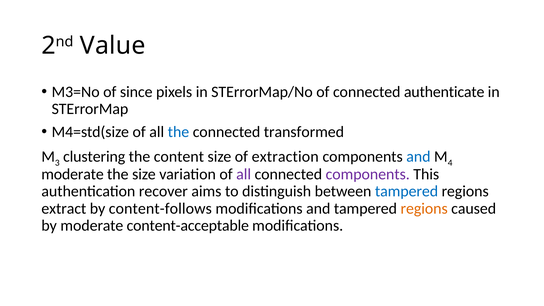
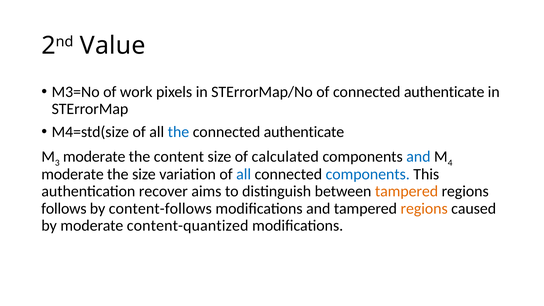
since: since -> work
transformed at (304, 132): transformed -> authenticate
clustering at (94, 157): clustering -> moderate
extraction: extraction -> calculated
all at (244, 174) colour: purple -> blue
components at (368, 174) colour: purple -> blue
tampered at (407, 191) colour: blue -> orange
extract: extract -> follows
content-acceptable: content-acceptable -> content-quantized
